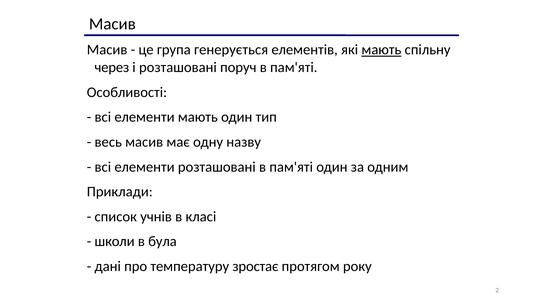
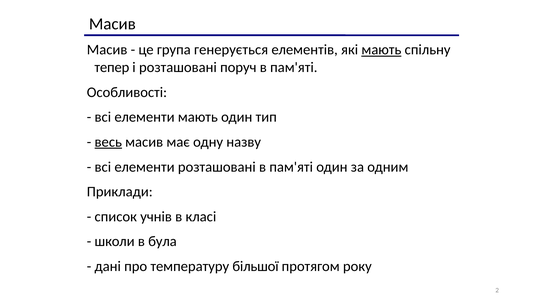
через: через -> тепер
весь underline: none -> present
зростає: зростає -> більшої
